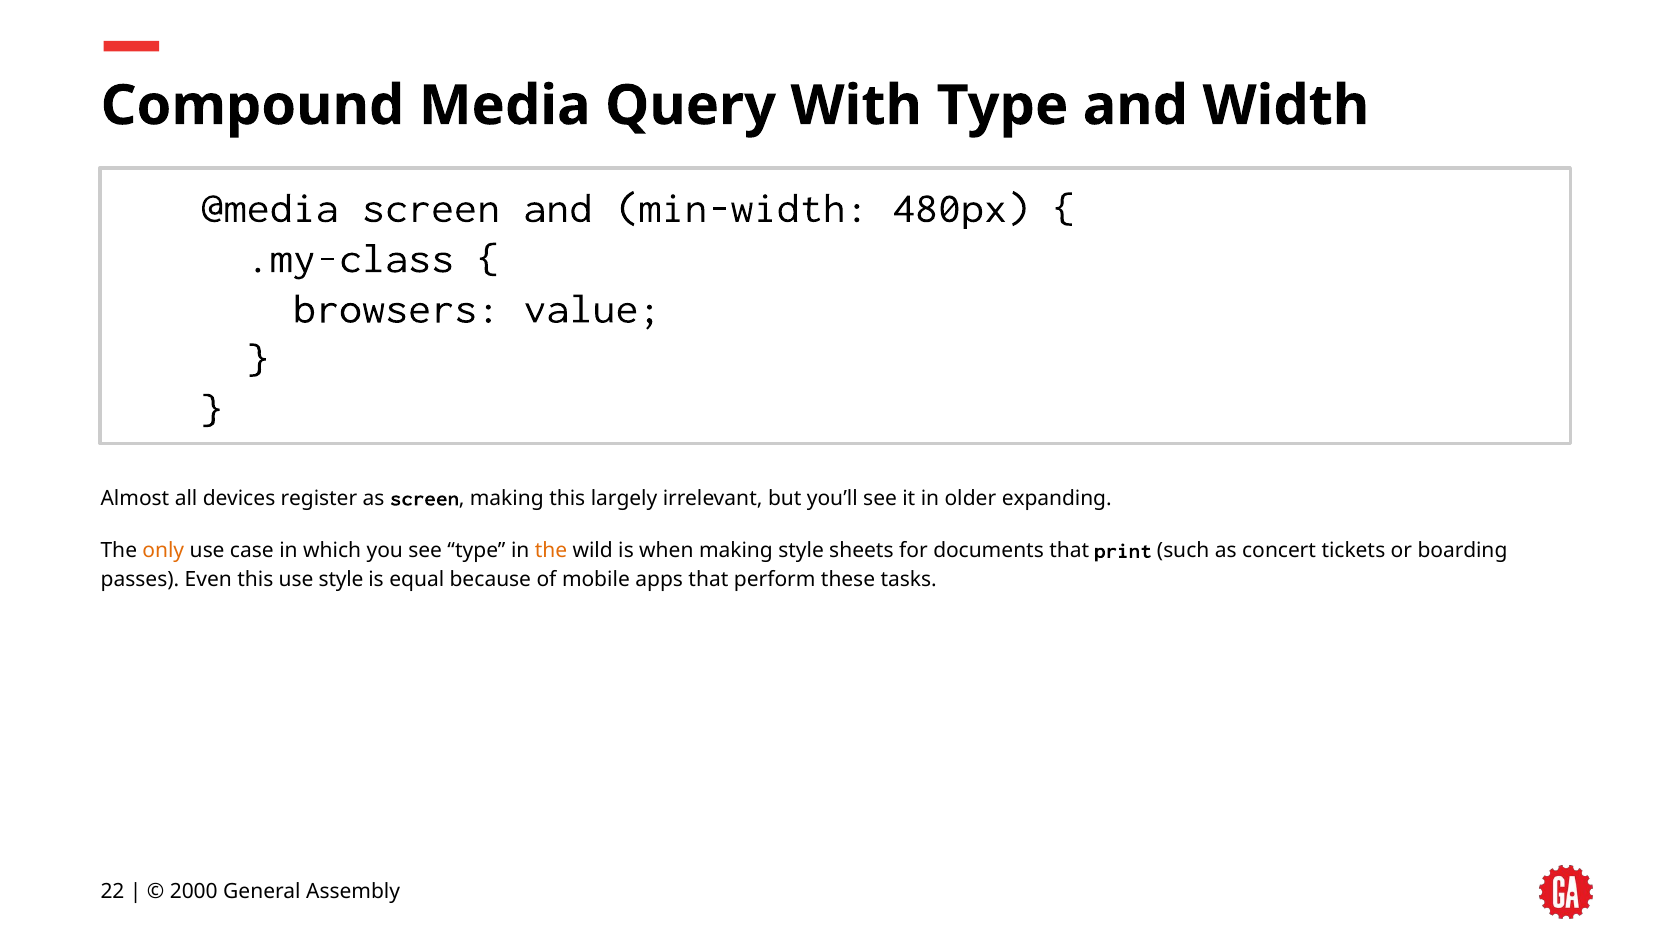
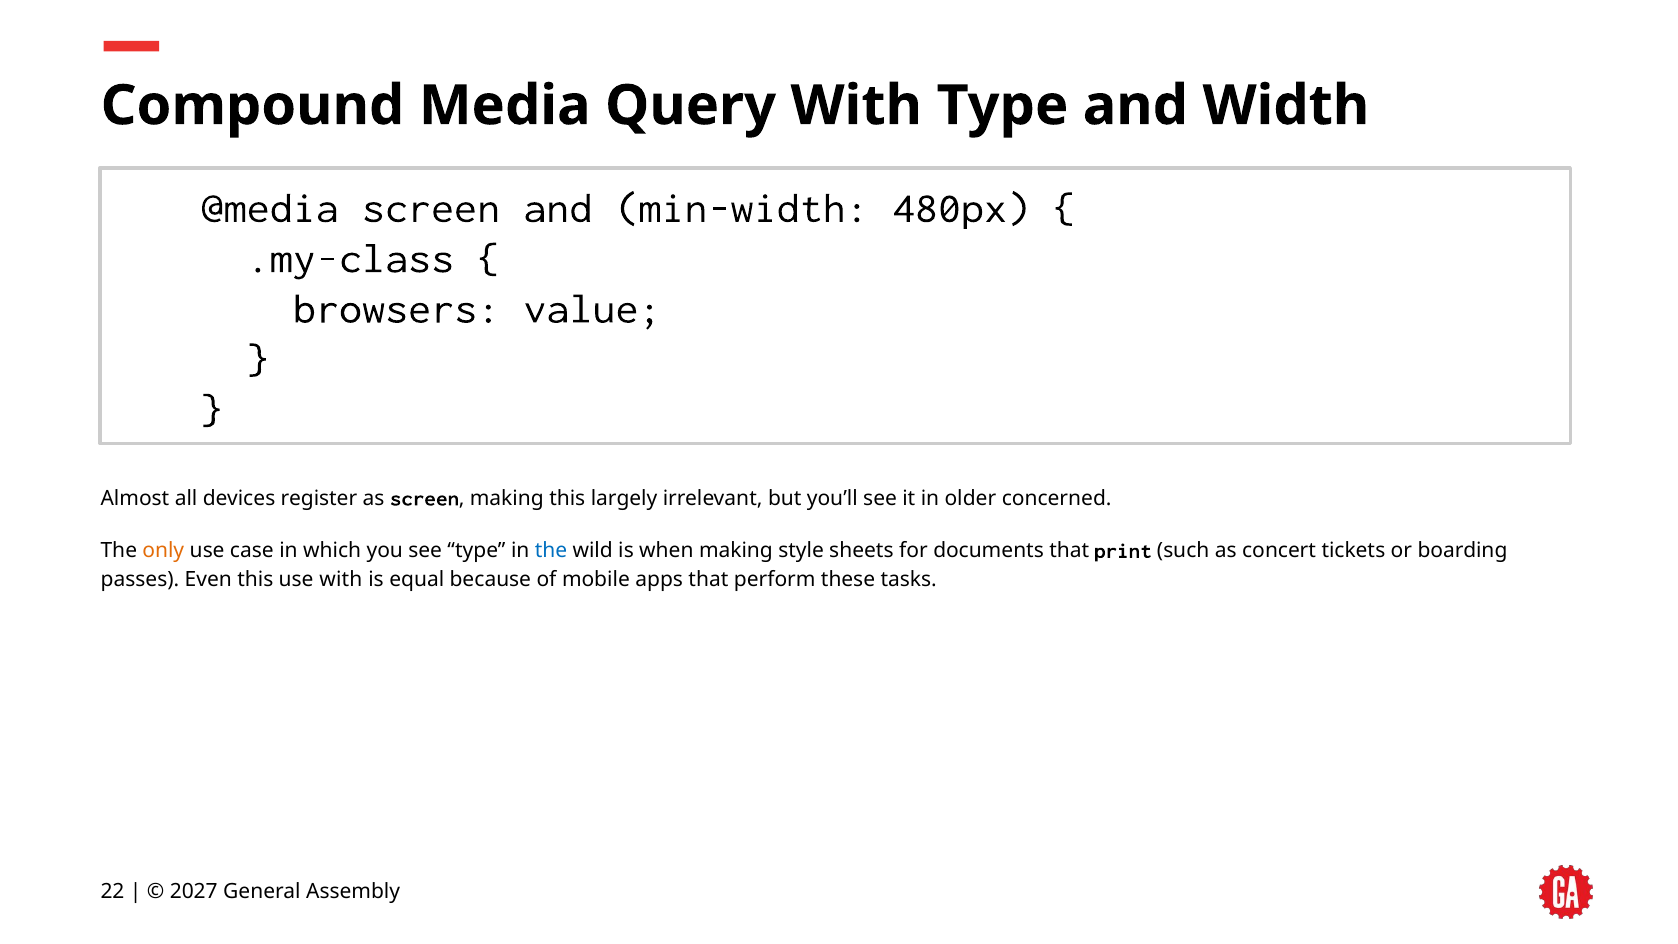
expanding: expanding -> concerned
the at (551, 551) colour: orange -> blue
use style: style -> with
2000: 2000 -> 2027
